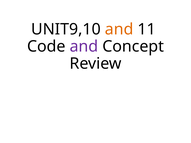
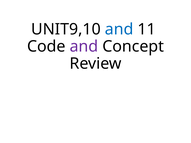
and at (119, 29) colour: orange -> blue
